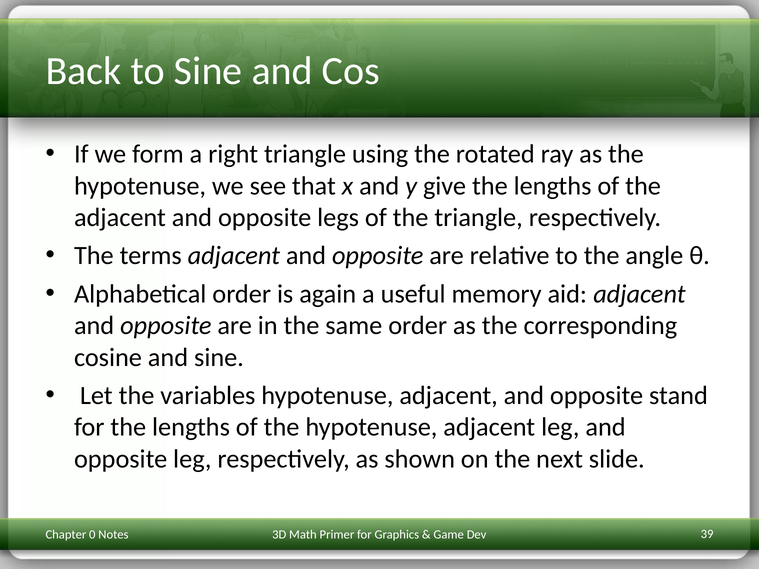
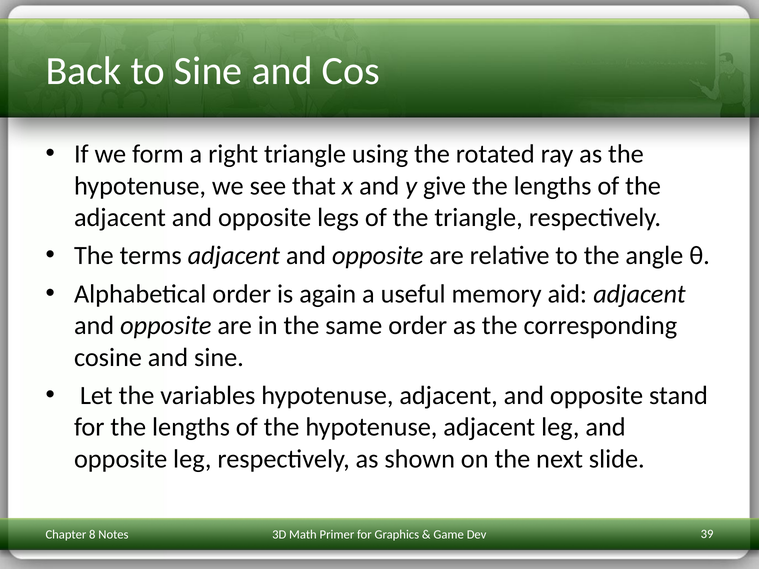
0: 0 -> 8
